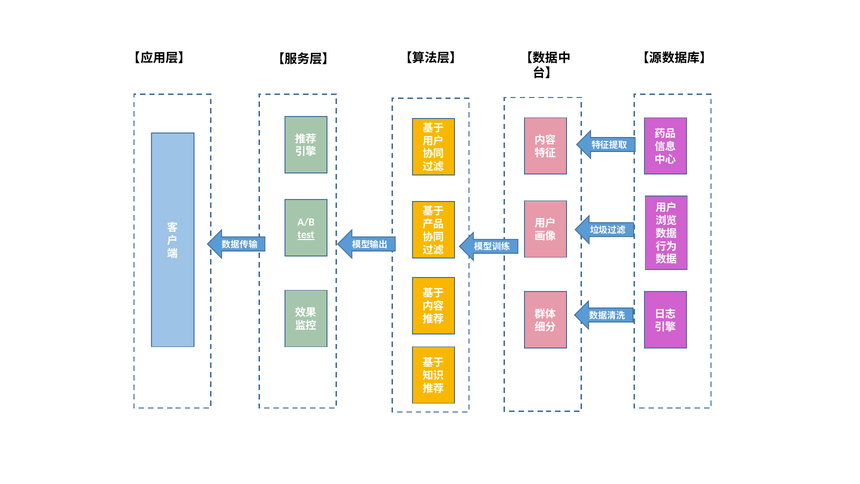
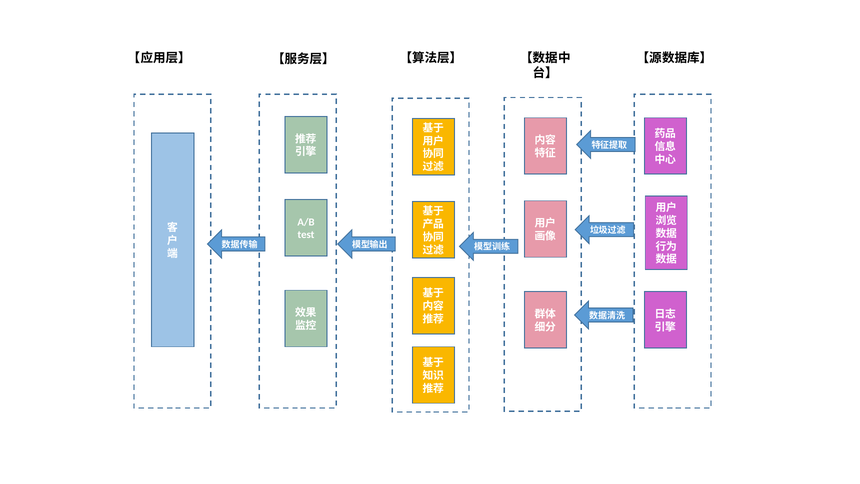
test underline: present -> none
